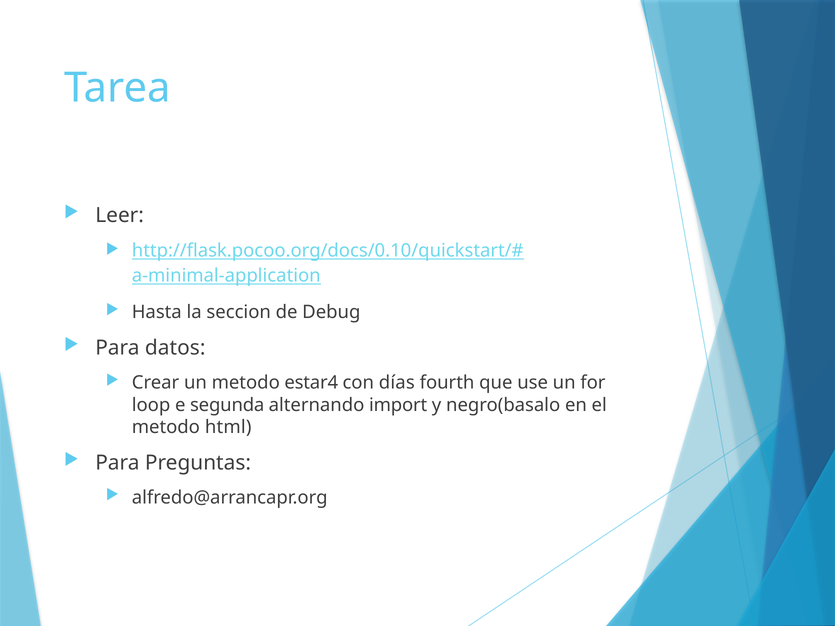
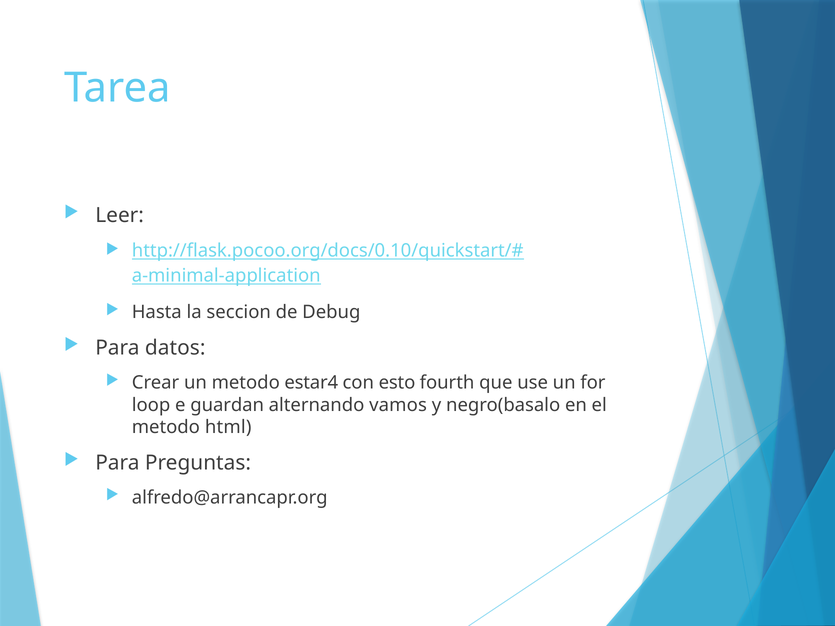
días: días -> esto
segunda: segunda -> guardan
import: import -> vamos
